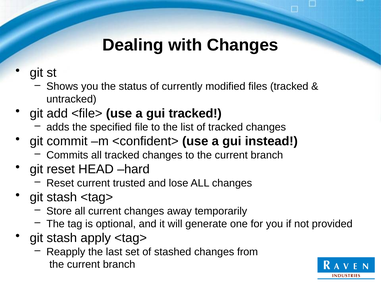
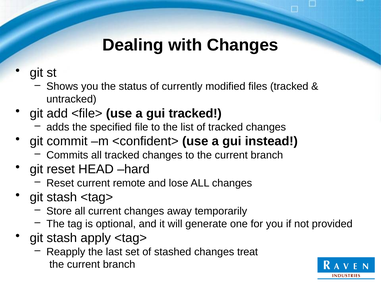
trusted: trusted -> remote
from: from -> treat
